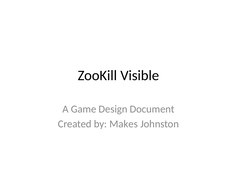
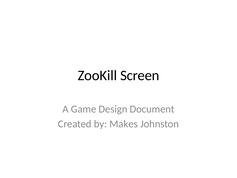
Visible: Visible -> Screen
